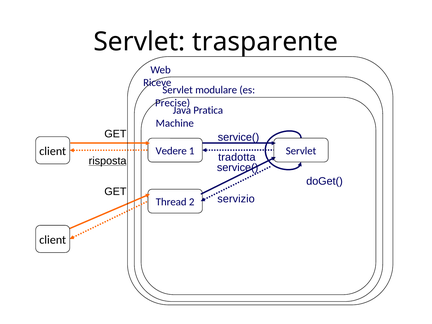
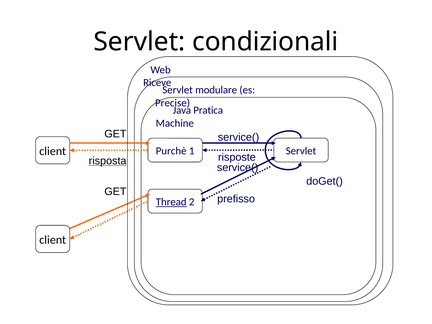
trasparente: trasparente -> condizionali
Vedere: Vedere -> Purchè
tradotta: tradotta -> risposte
servizio: servizio -> prefisso
Thread underline: none -> present
